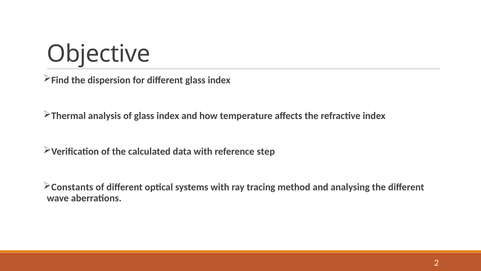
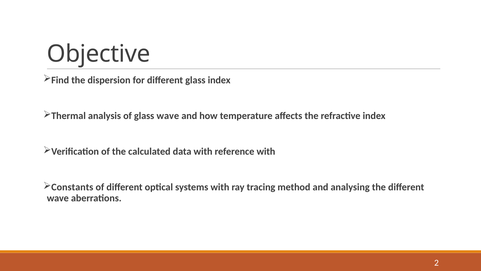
of glass index: index -> wave
reference step: step -> with
